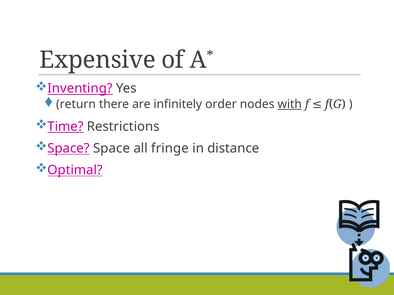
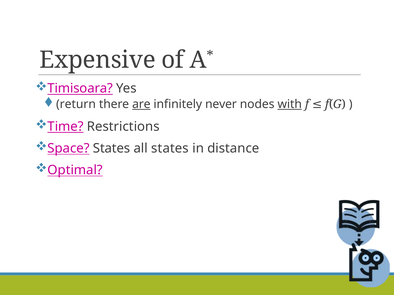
Inventing: Inventing -> Timisoara
are underline: none -> present
order: order -> never
Space Space: Space -> States
all fringe: fringe -> states
